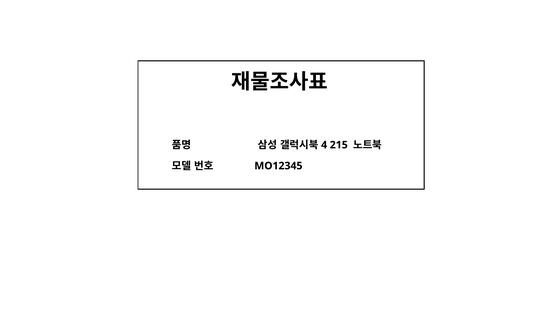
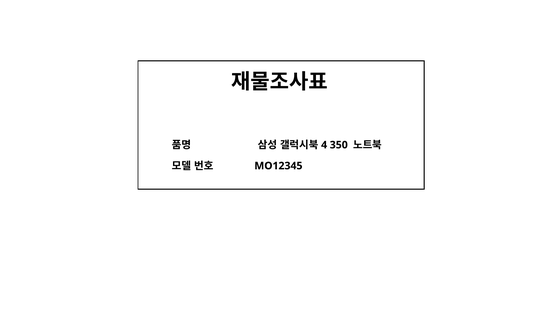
215: 215 -> 350
